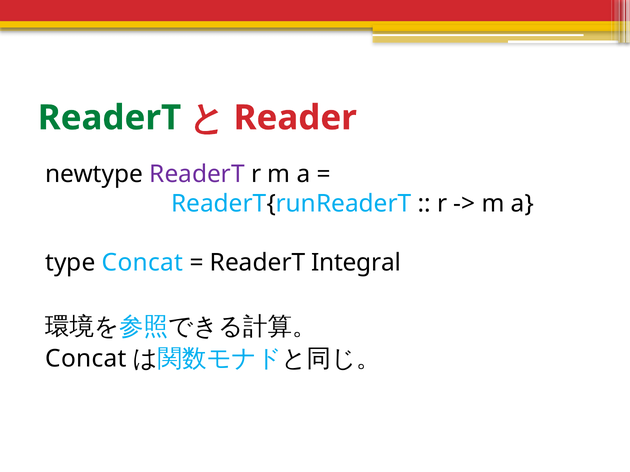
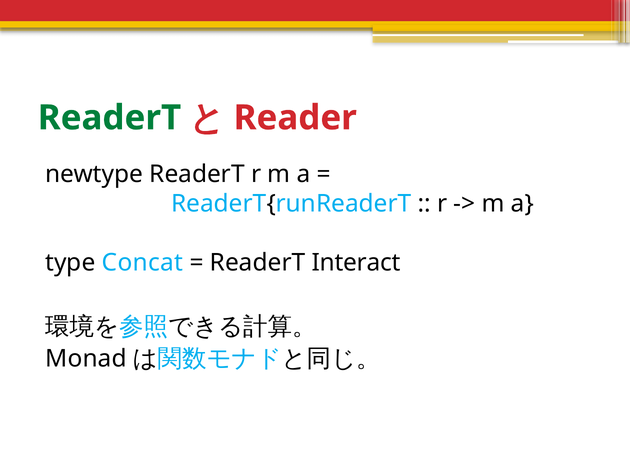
ReaderT at (197, 174) colour: purple -> black
Integral: Integral -> Interact
Concat at (86, 359): Concat -> Monad
